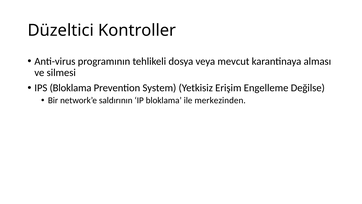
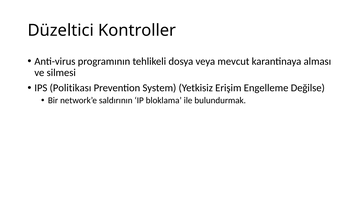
IPS Bloklama: Bloklama -> Politikası
merkezinden: merkezinden -> bulundurmak
